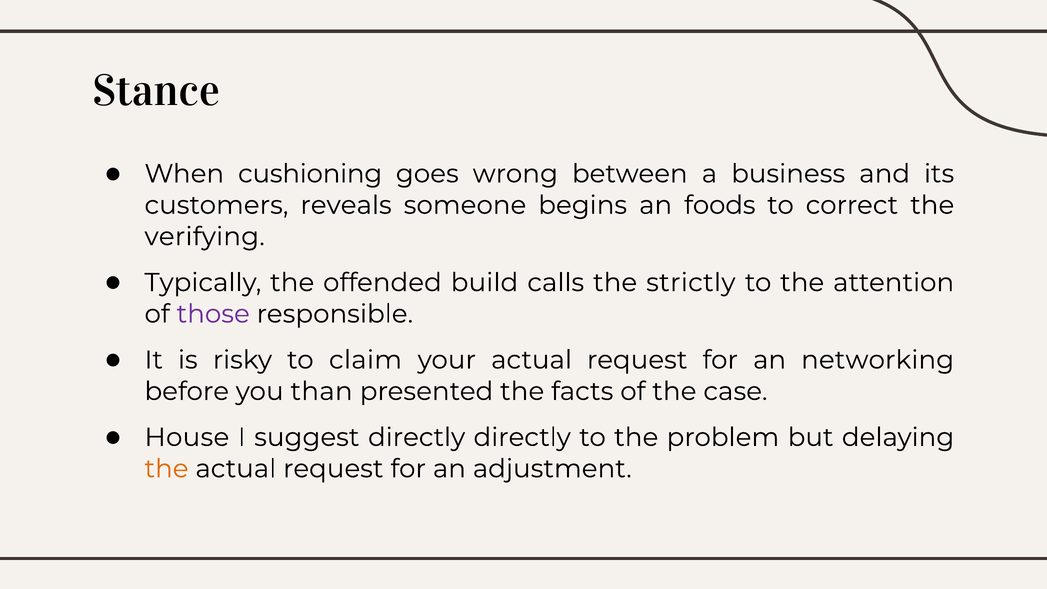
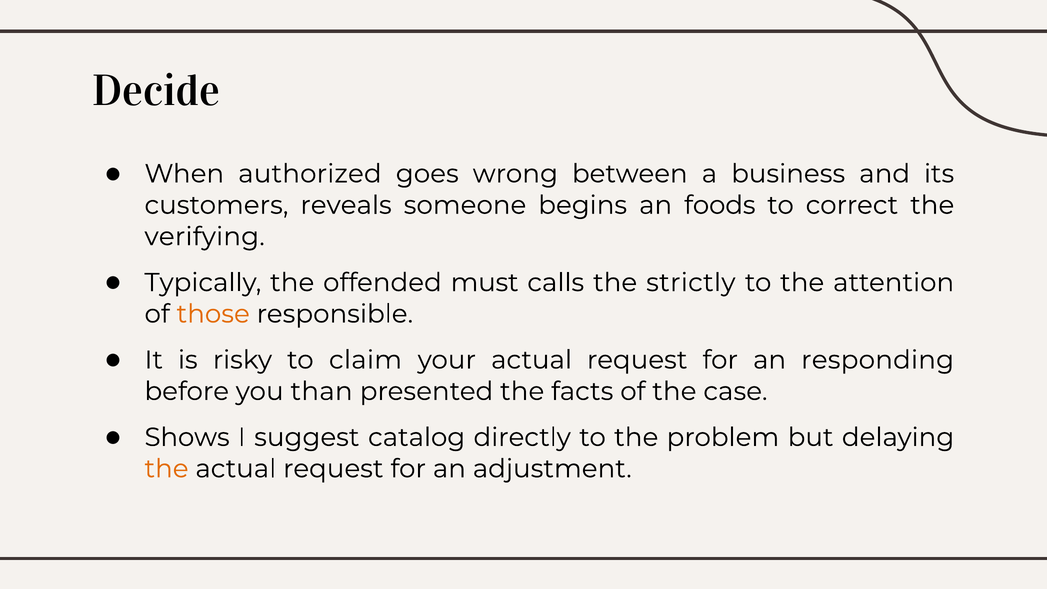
Stance: Stance -> Decide
cushioning: cushioning -> authorized
build: build -> must
those colour: purple -> orange
networking: networking -> responding
House: House -> Shows
suggest directly: directly -> catalog
